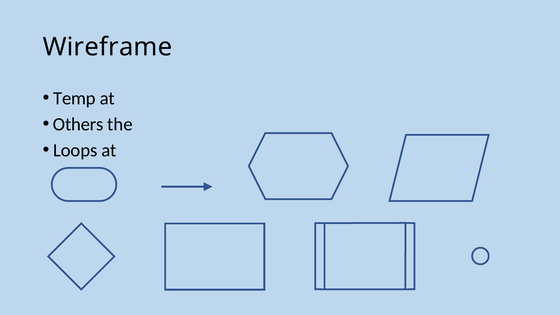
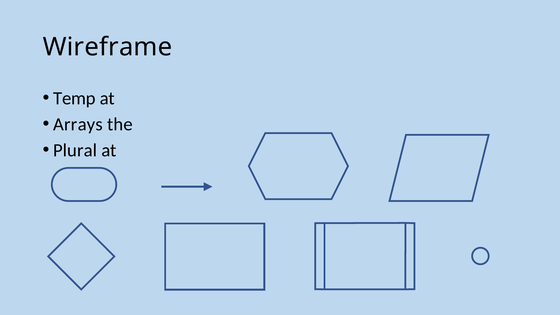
Others: Others -> Arrays
Loops: Loops -> Plural
